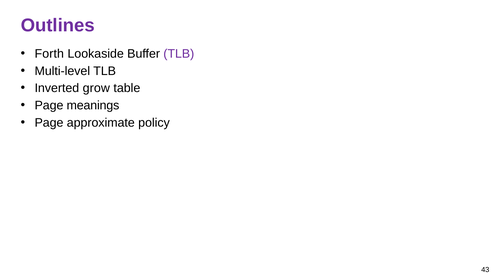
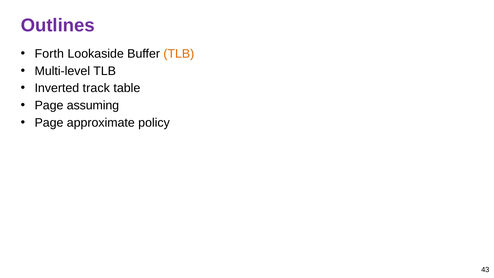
TLB at (179, 54) colour: purple -> orange
grow: grow -> track
meanings: meanings -> assuming
